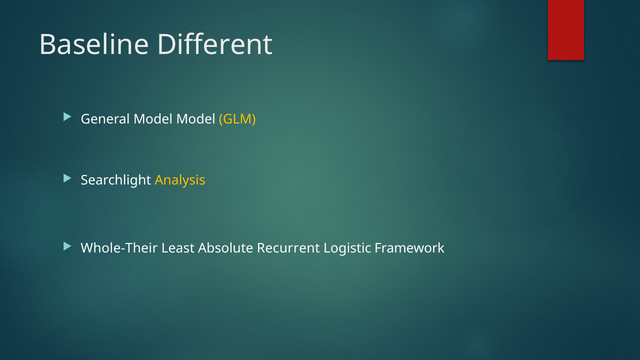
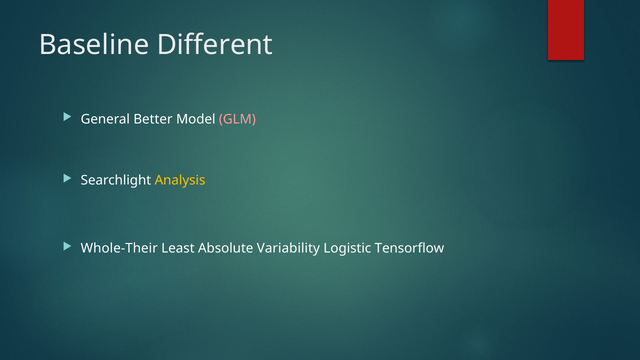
General Model: Model -> Better
GLM colour: yellow -> pink
Recurrent: Recurrent -> Variability
Framework: Framework -> Tensorflow
